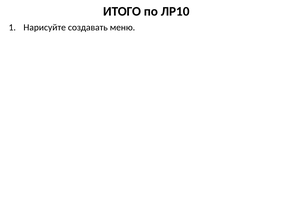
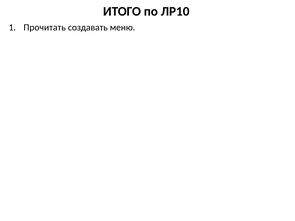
Нарисуйте: Нарисуйте -> Прочитать
